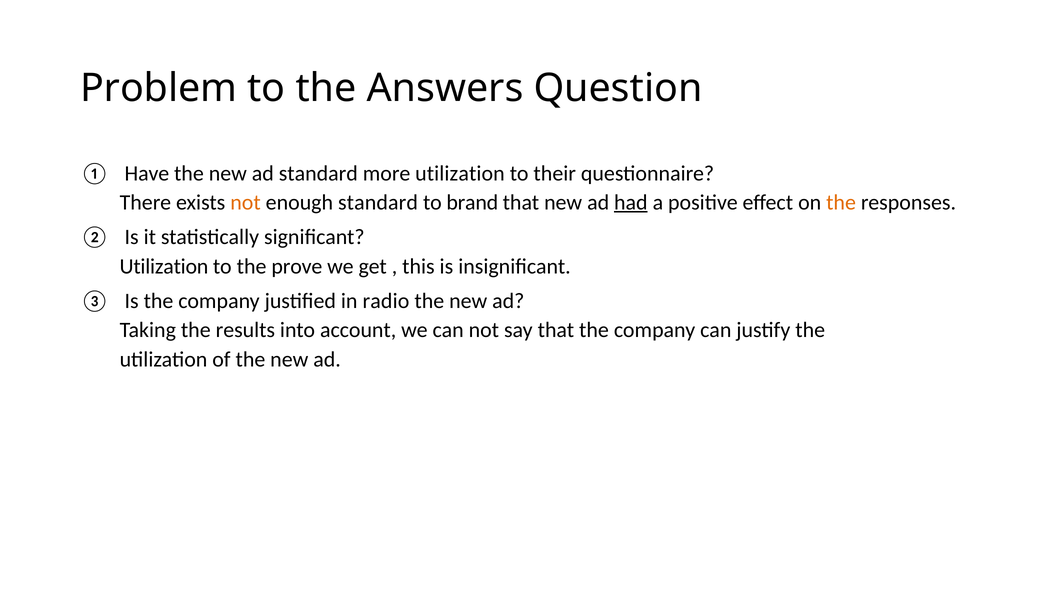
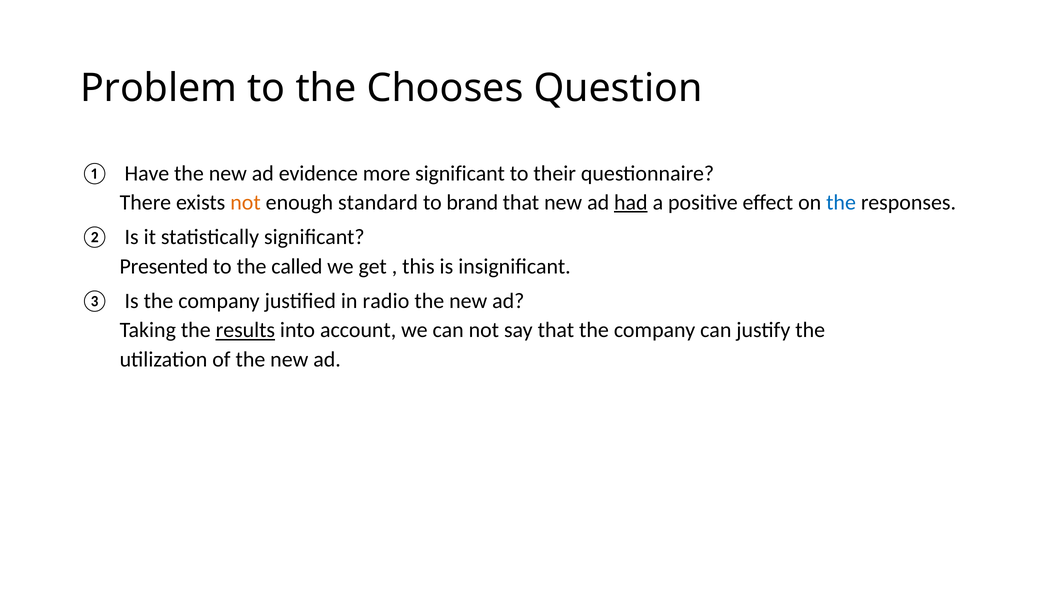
Answers: Answers -> Chooses
ad standard: standard -> evidence
more utilization: utilization -> significant
the at (841, 202) colour: orange -> blue
Utilization at (164, 266): Utilization -> Presented
prove: prove -> called
results underline: none -> present
